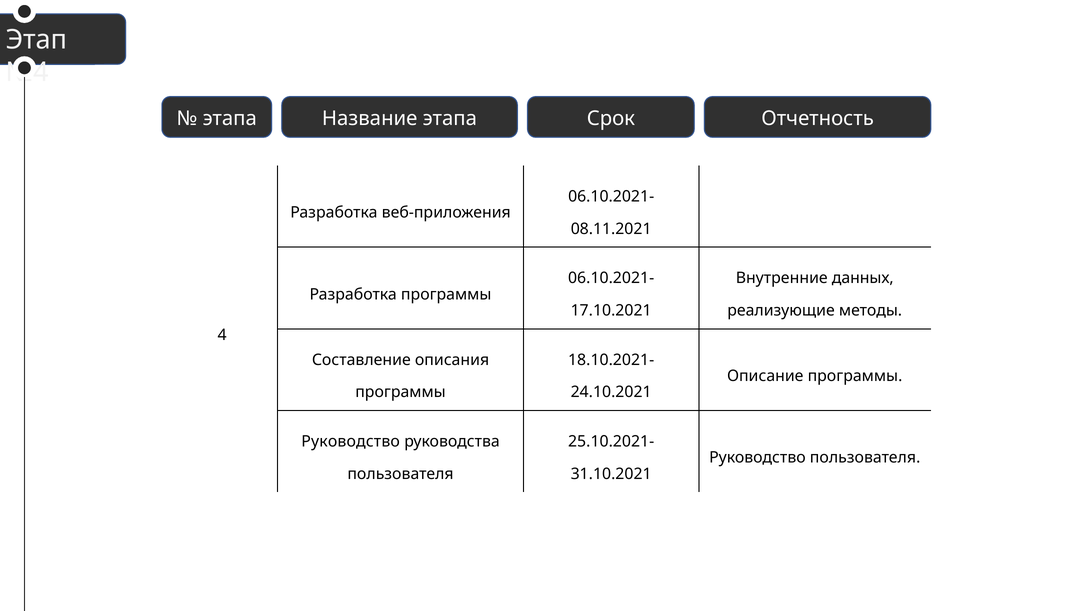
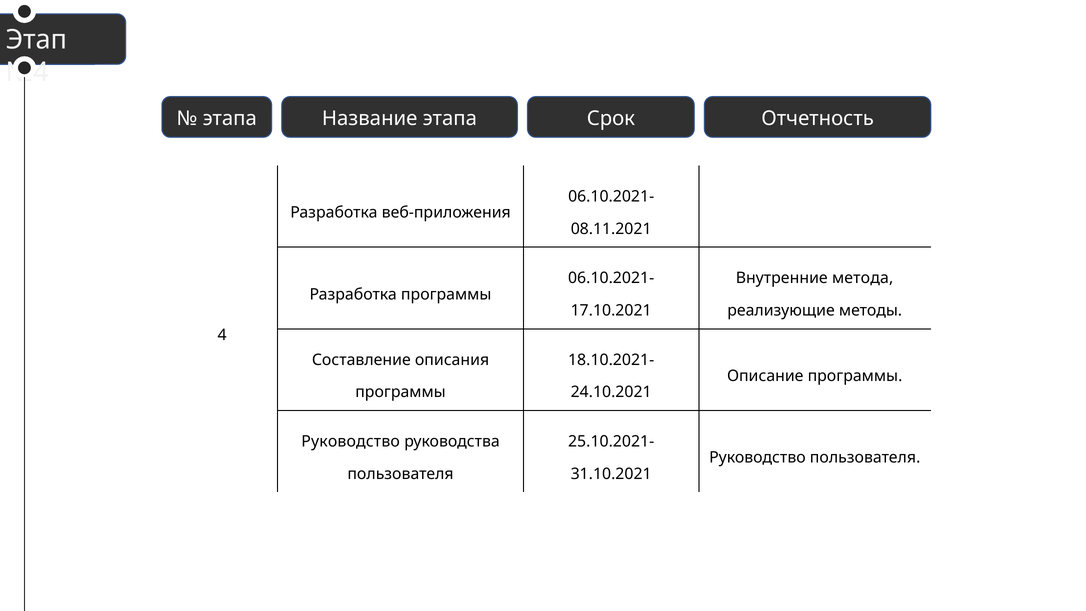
данных: данных -> метода
